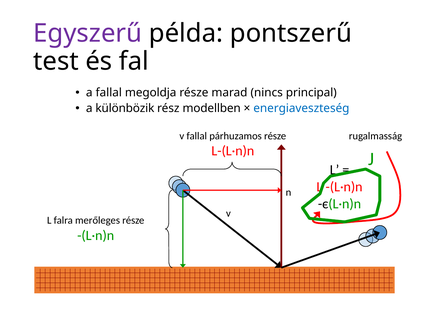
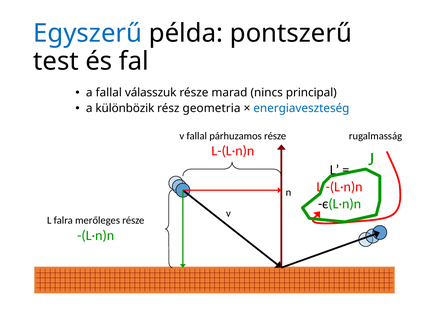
Egyszerű colour: purple -> blue
megoldja: megoldja -> válasszuk
modellben: modellben -> geometria
